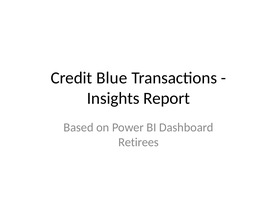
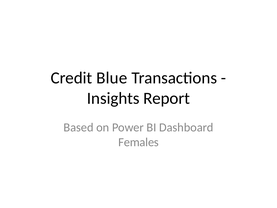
Retirees: Retirees -> Females
